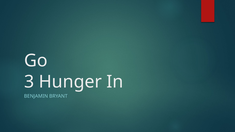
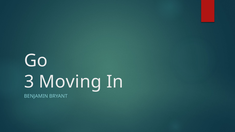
Hunger: Hunger -> Moving
